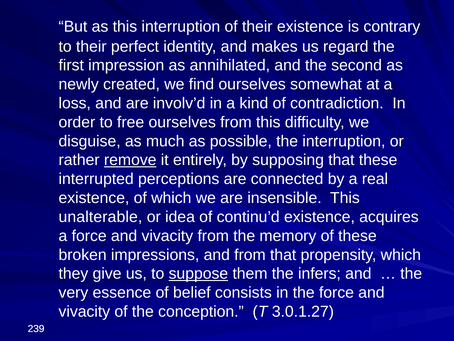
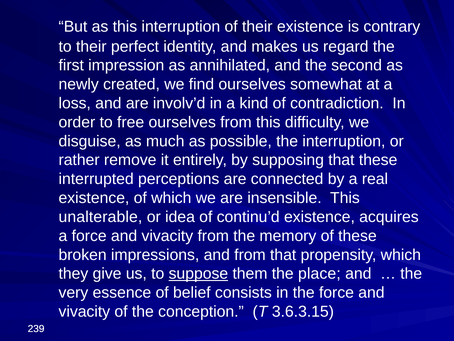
remove underline: present -> none
infers: infers -> place
3.0.1.27: 3.0.1.27 -> 3.6.3.15
